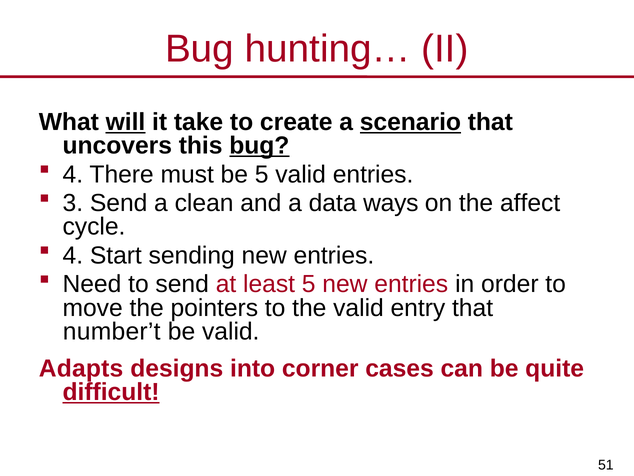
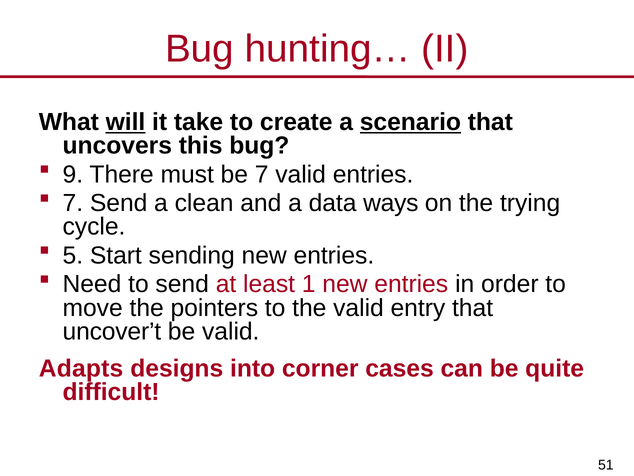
bug at (259, 146) underline: present -> none
4 at (73, 174): 4 -> 9
be 5: 5 -> 7
3 at (73, 203): 3 -> 7
affect: affect -> trying
4 at (73, 255): 4 -> 5
least 5: 5 -> 1
number’t: number’t -> uncover’t
difficult underline: present -> none
